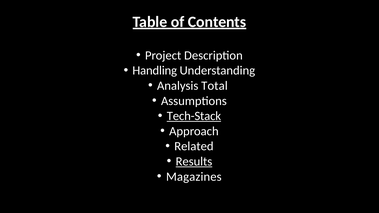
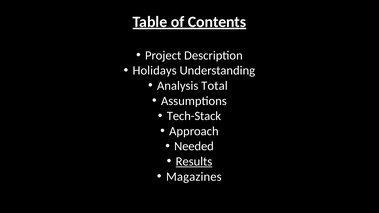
Handling: Handling -> Holidays
Tech-Stack underline: present -> none
Related: Related -> Needed
